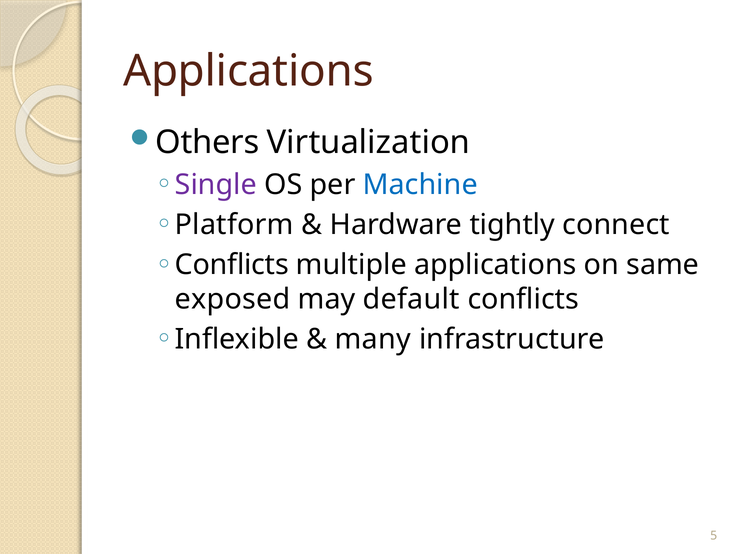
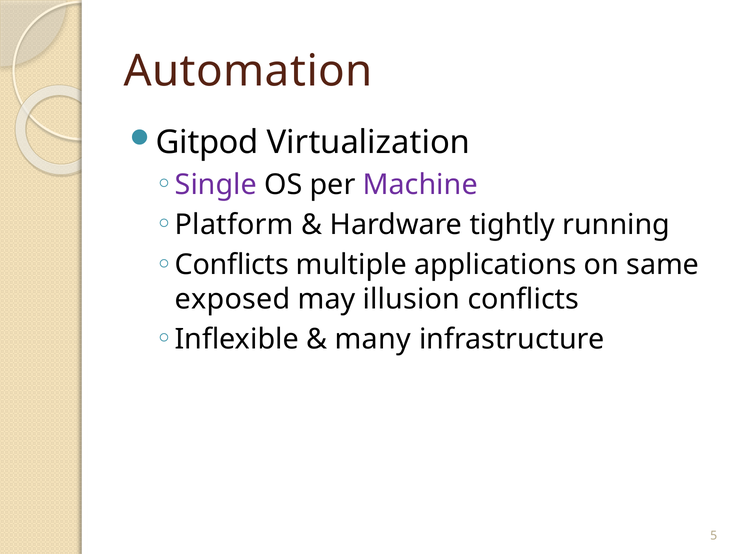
Applications at (248, 71): Applications -> Automation
Others: Others -> Gitpod
Machine colour: blue -> purple
connect: connect -> running
default: default -> illusion
